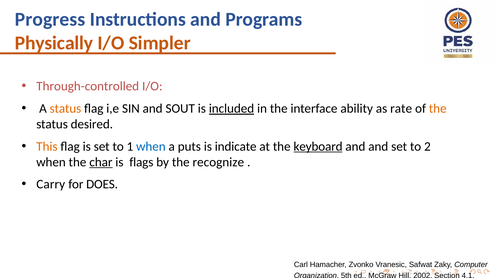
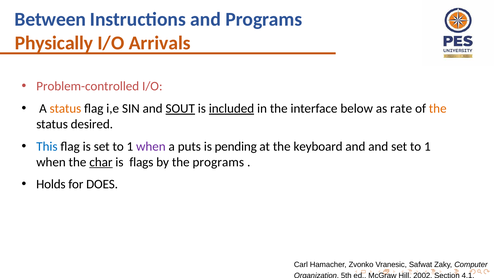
Progress: Progress -> Between
Simpler: Simpler -> Arrivals
Through-controlled: Through-controlled -> Problem-controlled
SOUT underline: none -> present
ability: ability -> below
This colour: orange -> blue
when at (151, 146) colour: blue -> purple
indicate: indicate -> pending
keyboard underline: present -> none
and set to 2: 2 -> 1
the recognize: recognize -> programs
Carry: Carry -> Holds
